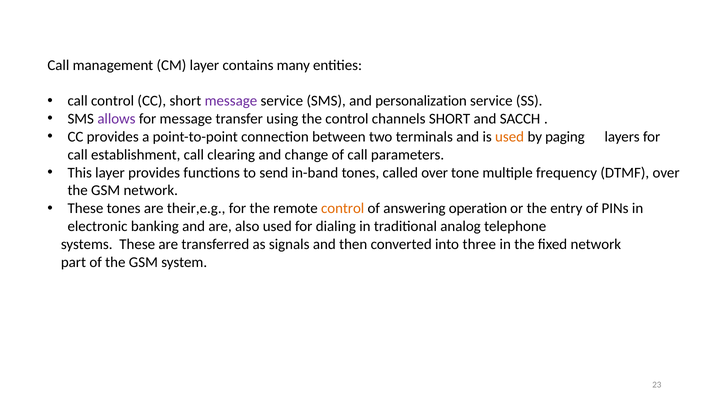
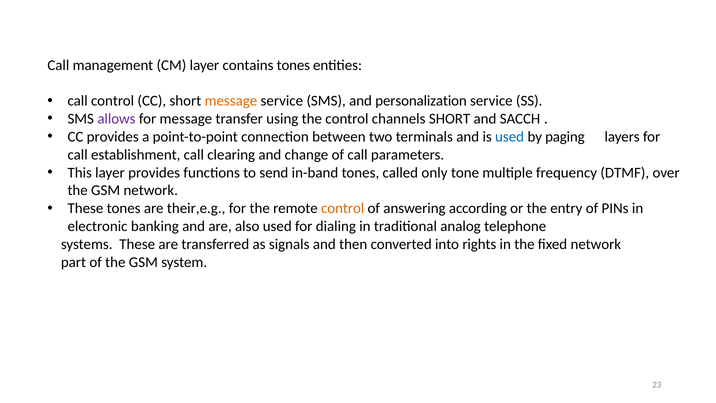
contains many: many -> tones
message at (231, 101) colour: purple -> orange
used at (510, 137) colour: orange -> blue
called over: over -> only
operation: operation -> according
three: three -> rights
